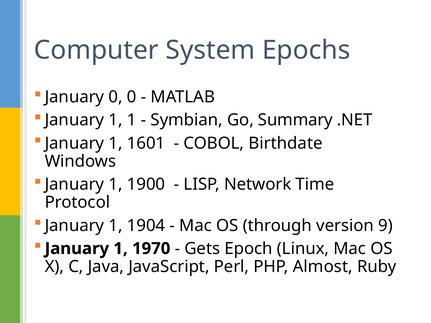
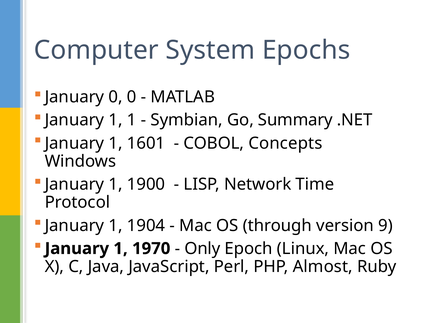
Birthdate: Birthdate -> Concepts
Gets: Gets -> Only
